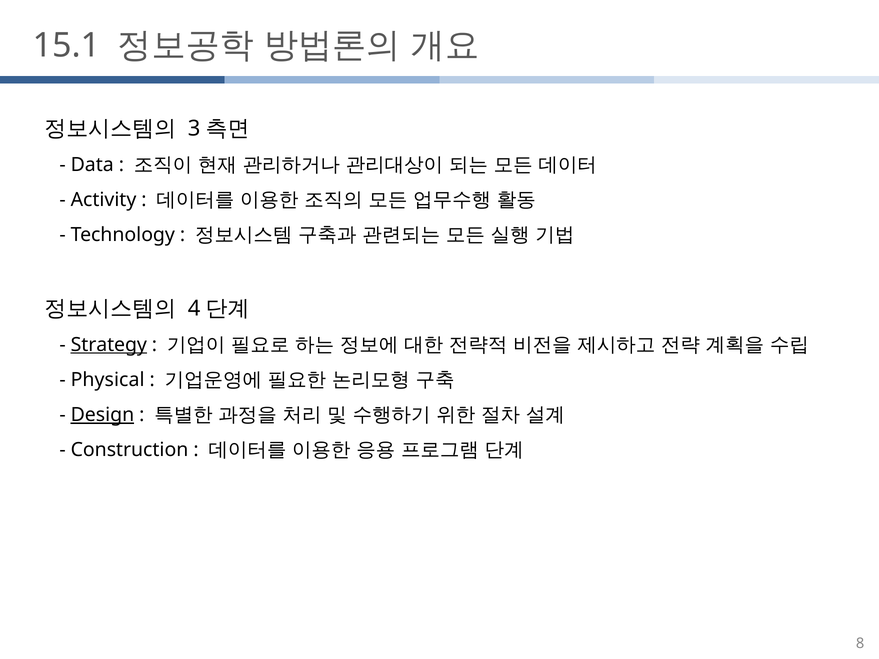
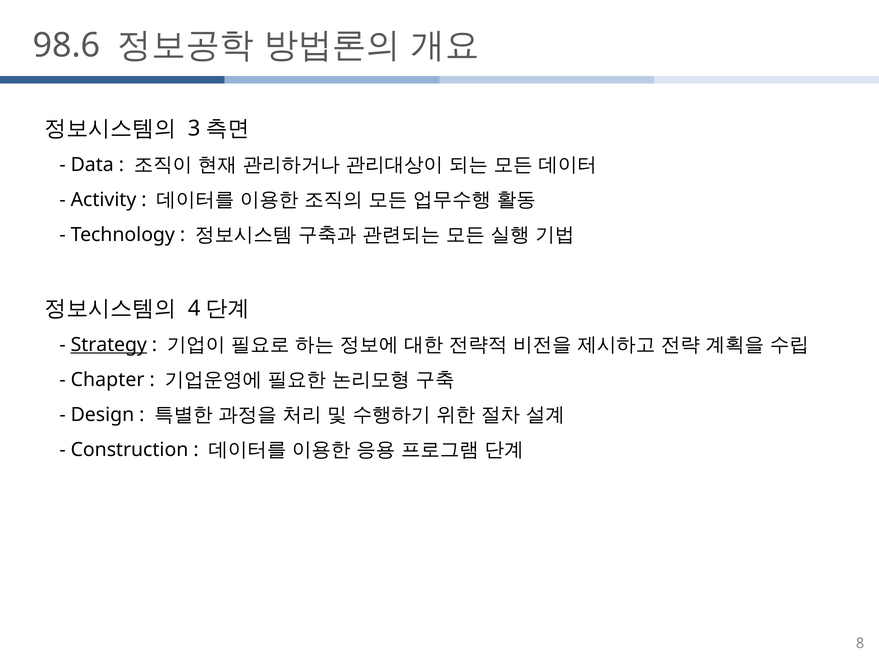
15.1: 15.1 -> 98.6
Physical: Physical -> Chapter
Design underline: present -> none
